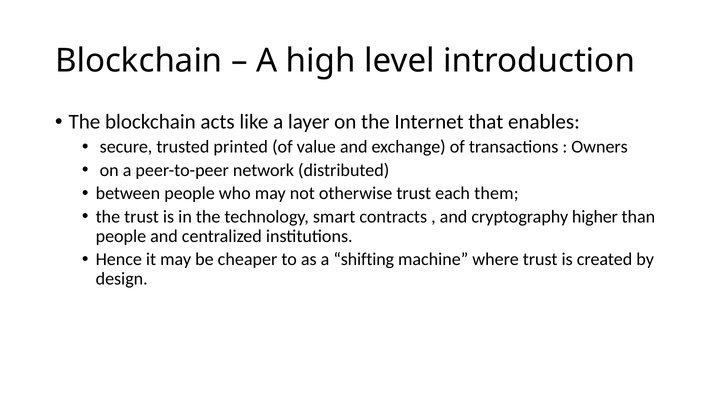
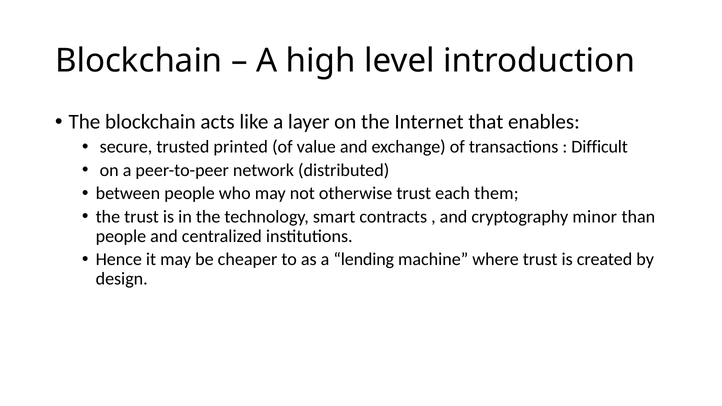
Owners: Owners -> Difficult
higher: higher -> minor
shifting: shifting -> lending
